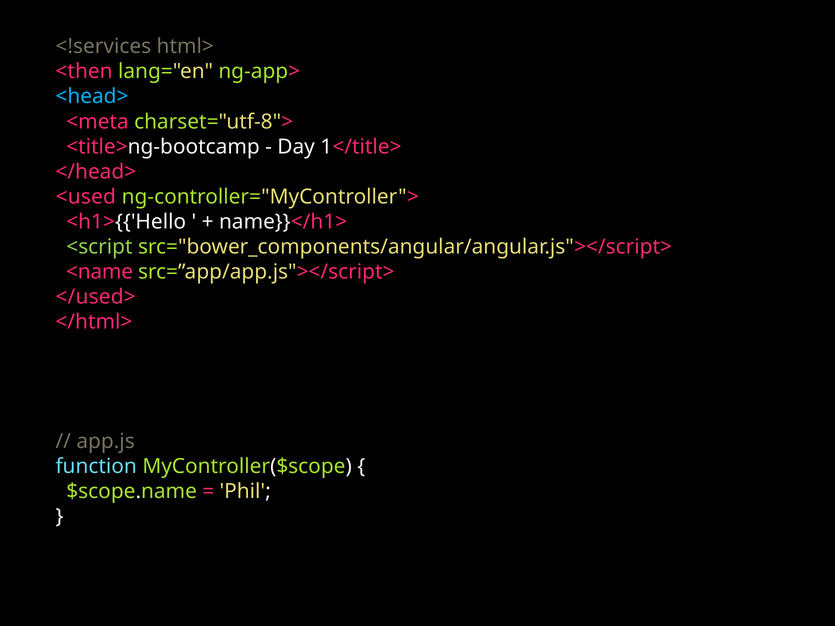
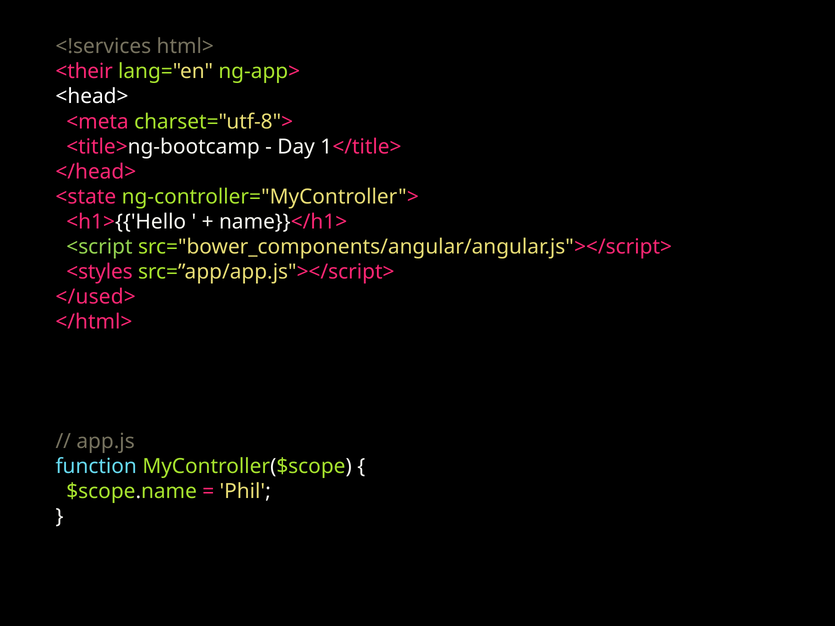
<then: <then -> <their
<head> colour: light blue -> white
<used: <used -> <state
<name: <name -> <styles
